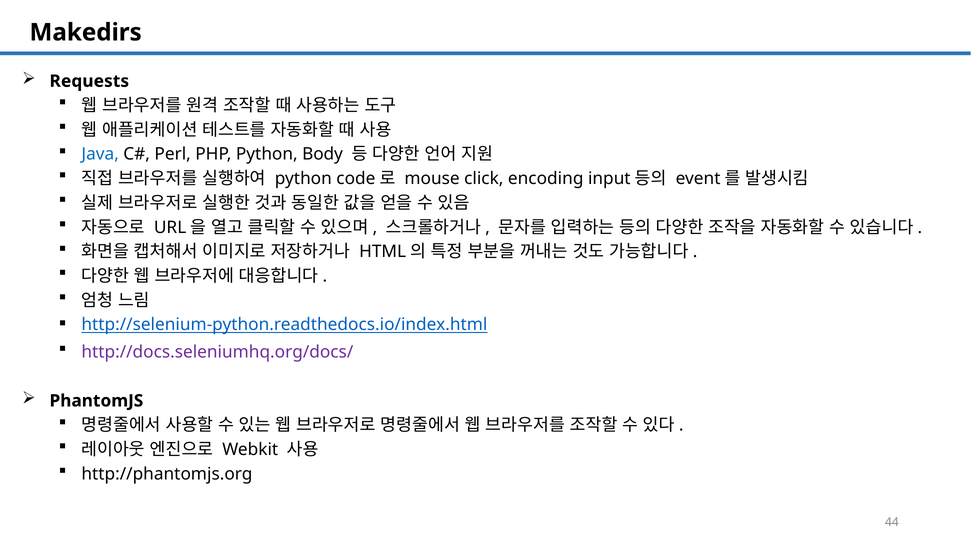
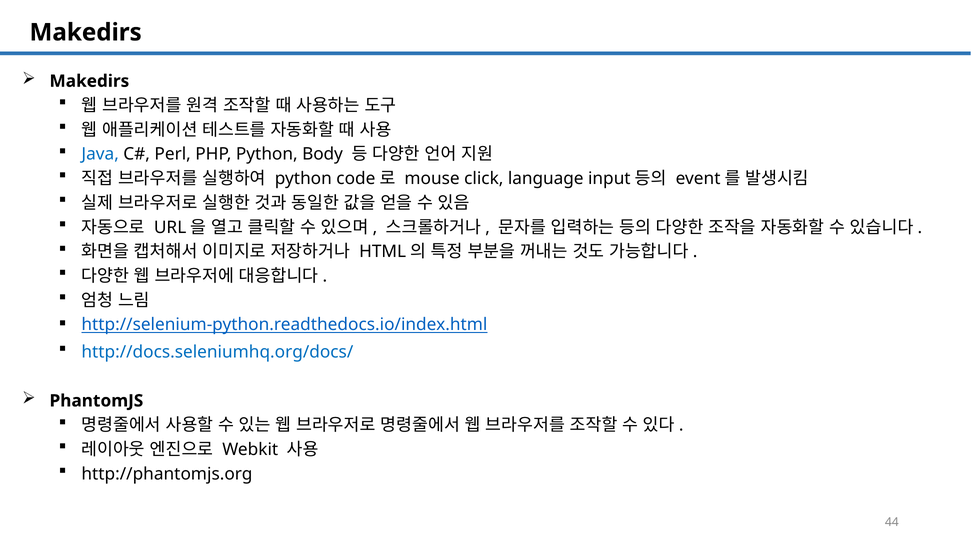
Requests at (89, 81): Requests -> Makedirs
encoding: encoding -> language
http://docs.seleniumhq.org/docs/ colour: purple -> blue
